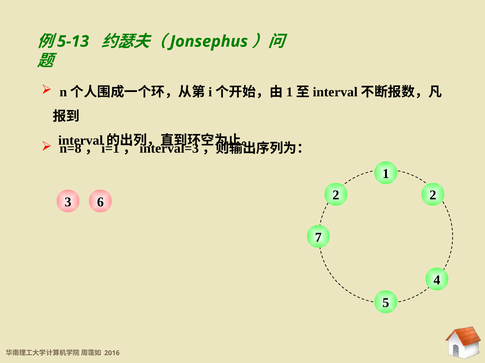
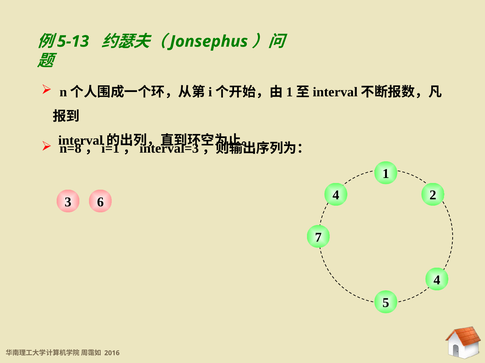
6 2: 2 -> 4
